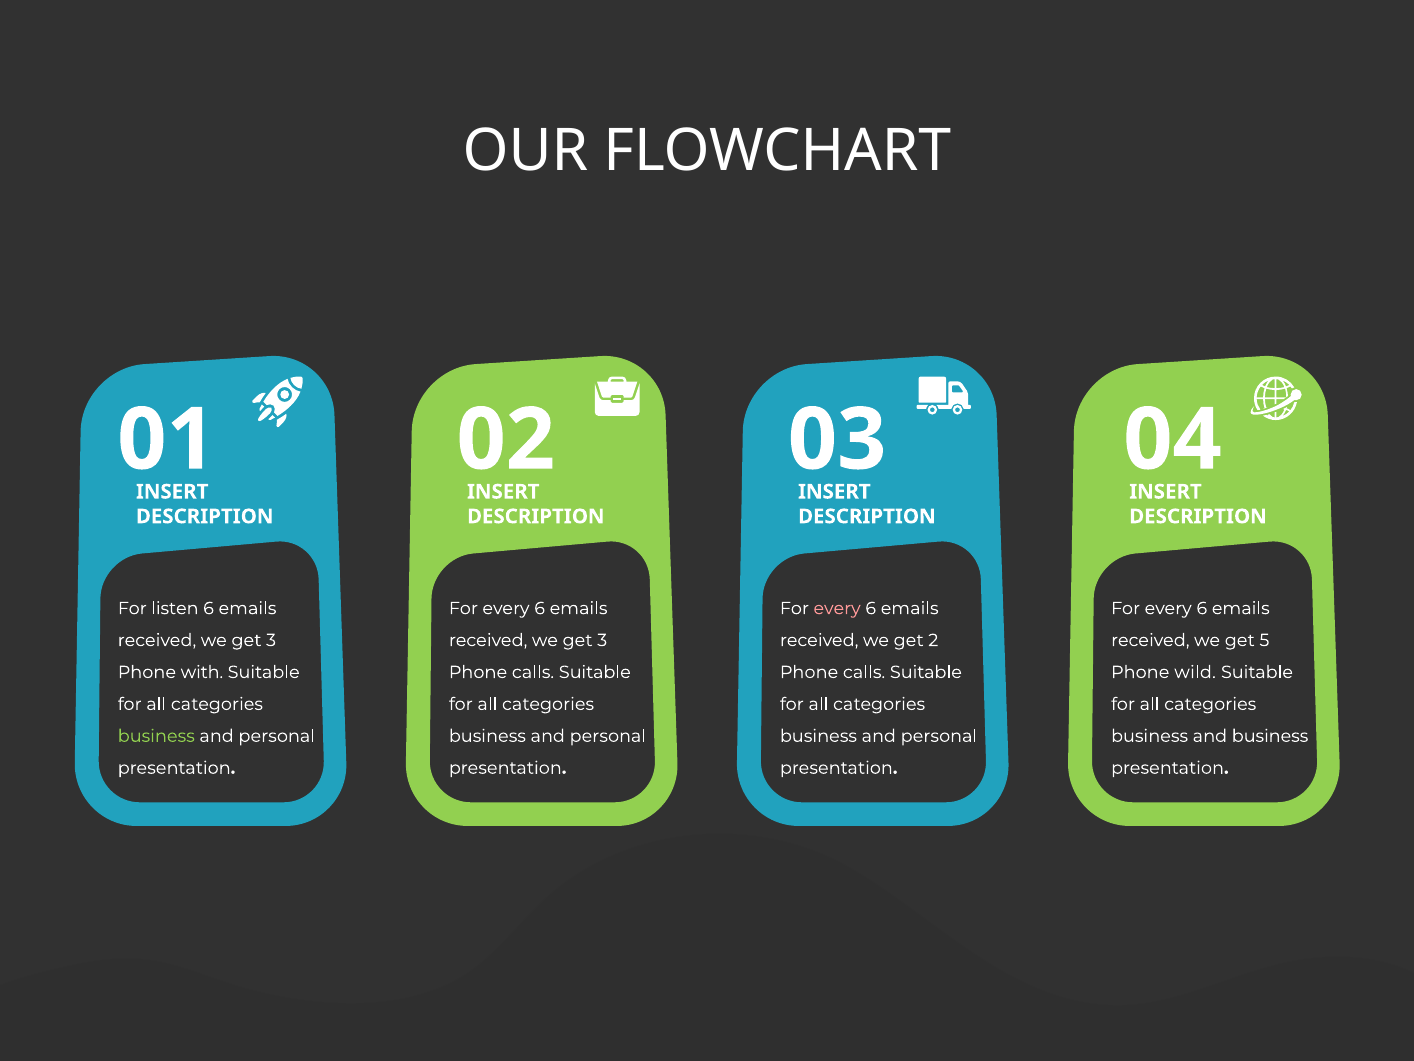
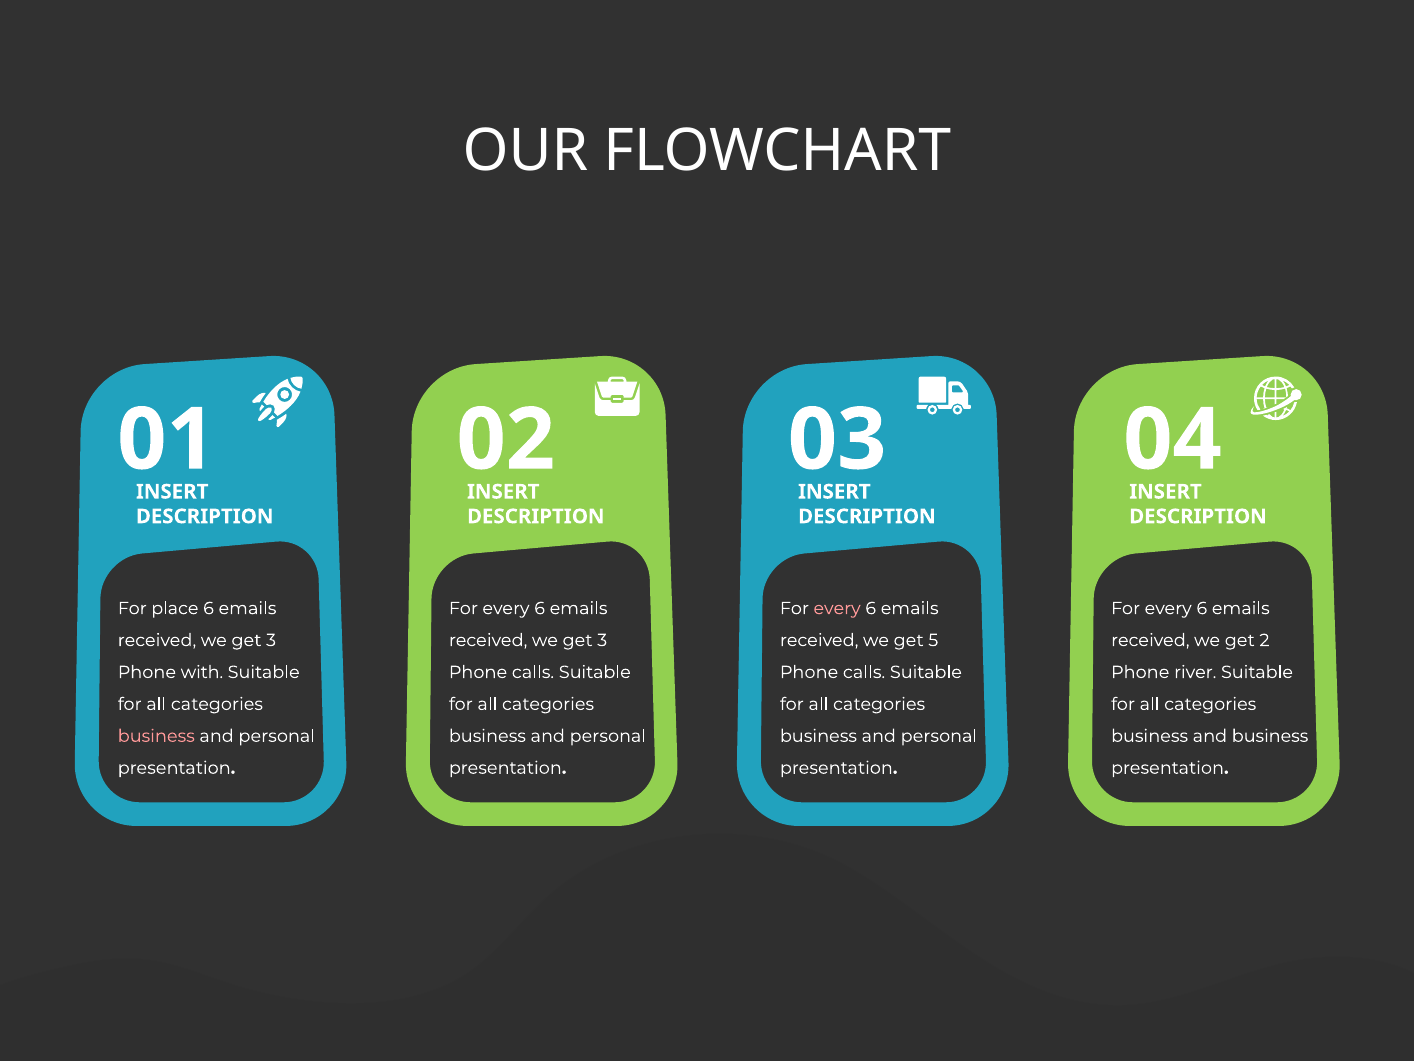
listen: listen -> place
2: 2 -> 5
5: 5 -> 2
wild: wild -> river
business at (156, 736) colour: light green -> pink
